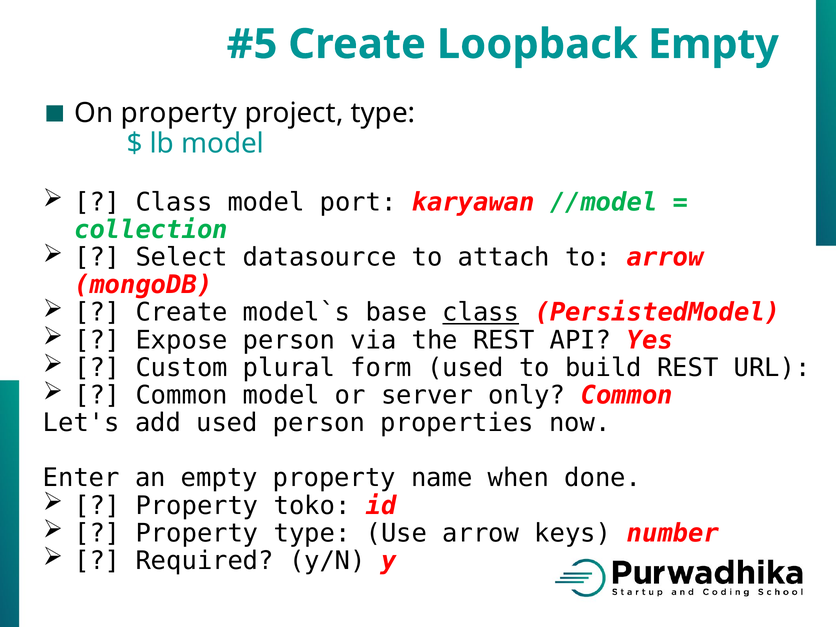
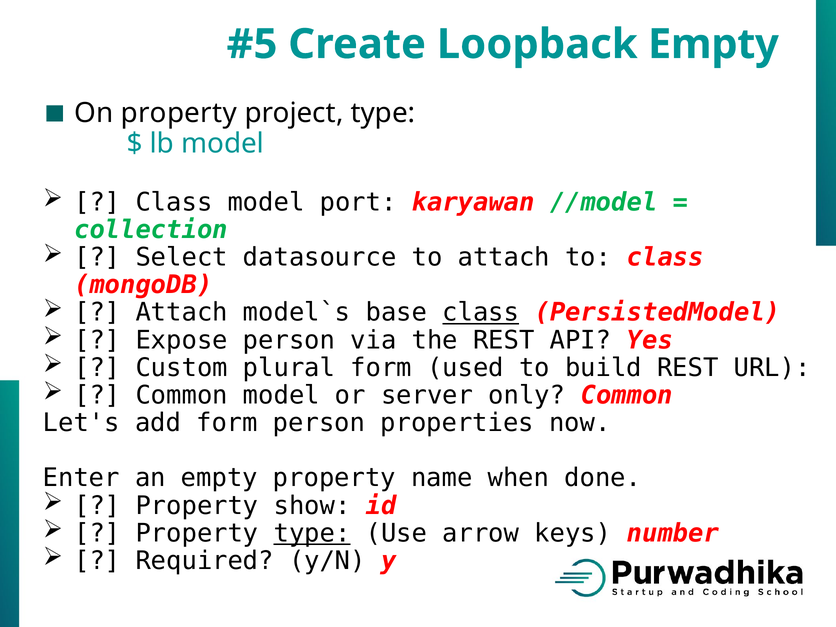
to arrow: arrow -> class
Create at (182, 313): Create -> Attach
add used: used -> form
toko: toko -> show
type at (312, 533) underline: none -> present
